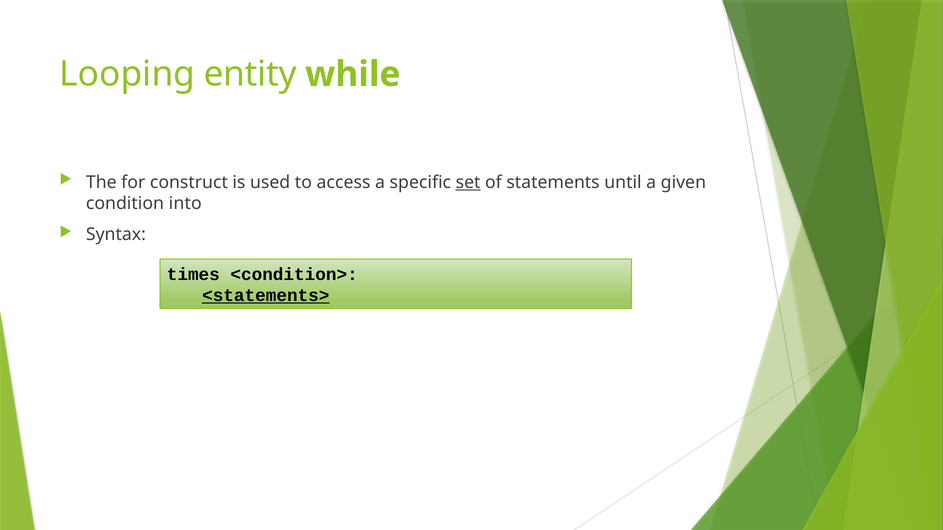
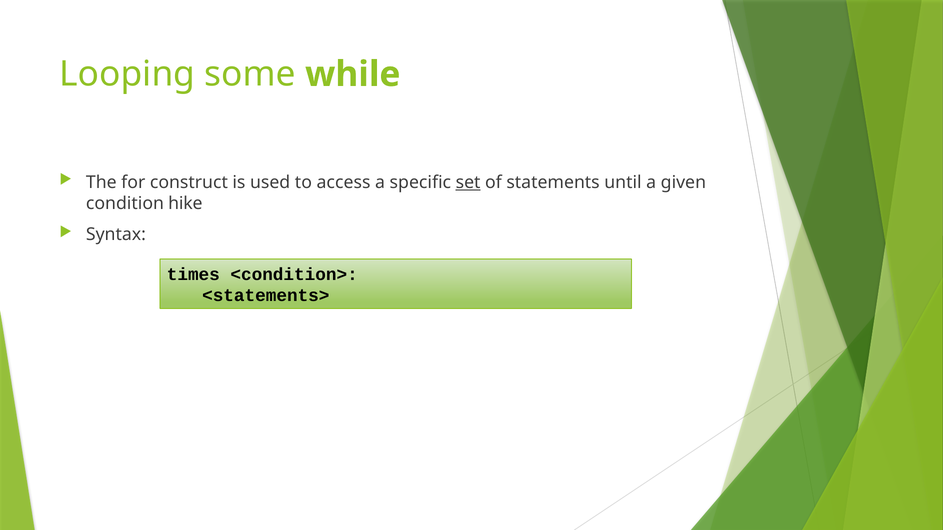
entity: entity -> some
into: into -> hike
<statements> underline: present -> none
